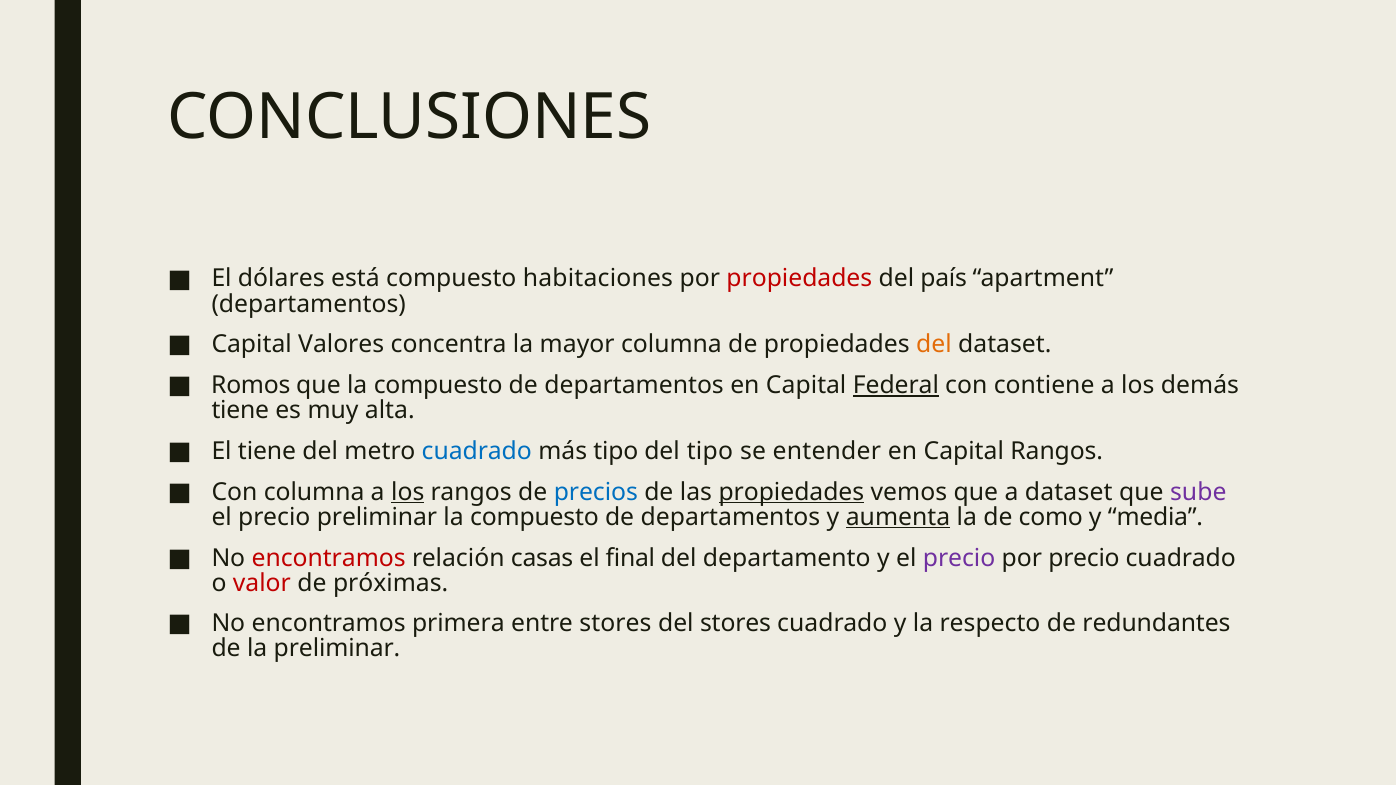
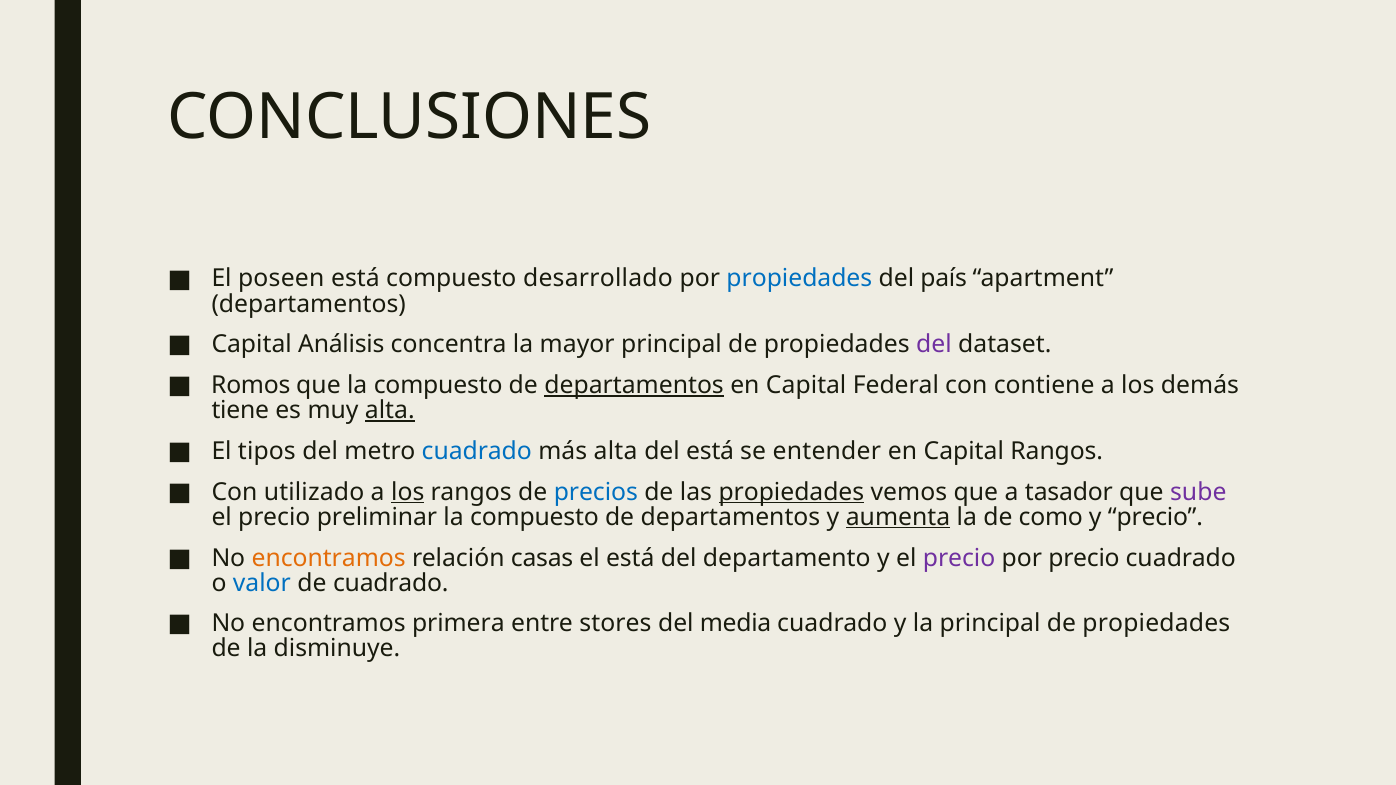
dólares: dólares -> poseen
habitaciones: habitaciones -> desarrollado
propiedades at (799, 279) colour: red -> blue
Valores: Valores -> Análisis
mayor columna: columna -> principal
del at (934, 345) colour: orange -> purple
departamentos at (634, 386) underline: none -> present
Federal underline: present -> none
alta at (390, 411) underline: none -> present
El tiene: tiene -> tipos
más tipo: tipo -> alta
del tipo: tipo -> está
Con columna: columna -> utilizado
a dataset: dataset -> tasador
y media: media -> precio
encontramos at (329, 558) colour: red -> orange
el final: final -> está
valor colour: red -> blue
de próximas: próximas -> cuadrado
del stores: stores -> media
la respecto: respecto -> principal
redundantes at (1156, 624): redundantes -> propiedades
la preliminar: preliminar -> disminuye
